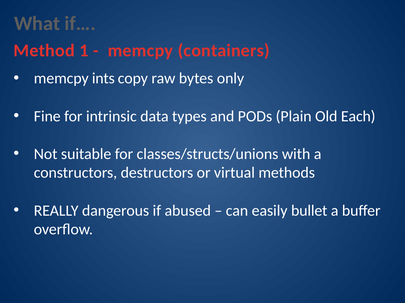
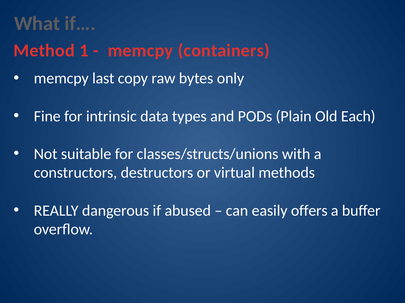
ints: ints -> last
bullet: bullet -> offers
